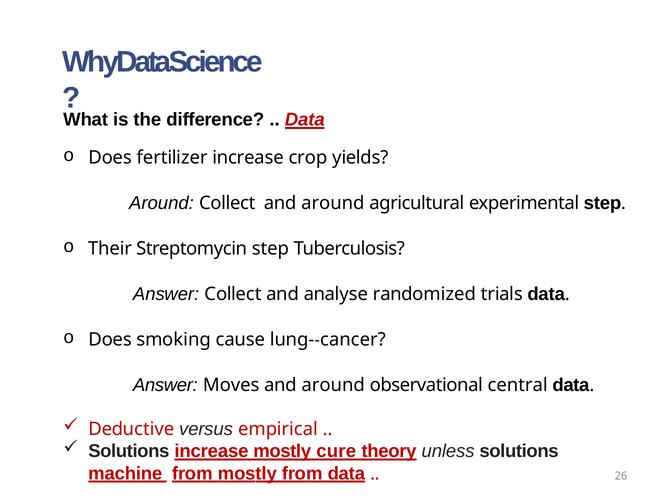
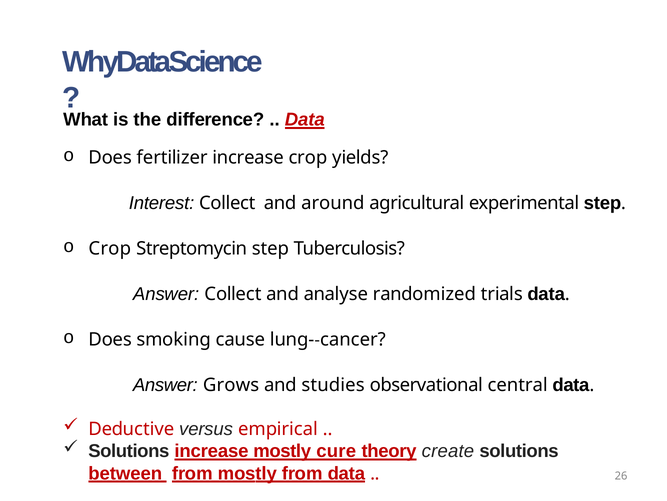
Around at (161, 203): Around -> Interest
Their at (110, 248): Their -> Crop
Moves: Moves -> Grows
around at (333, 384): around -> studies
unless: unless -> create
machine: machine -> between
